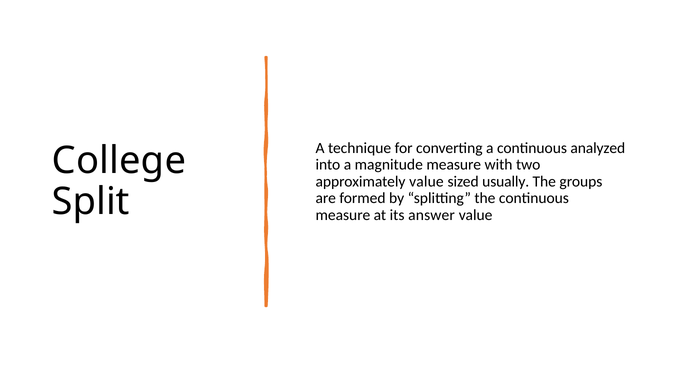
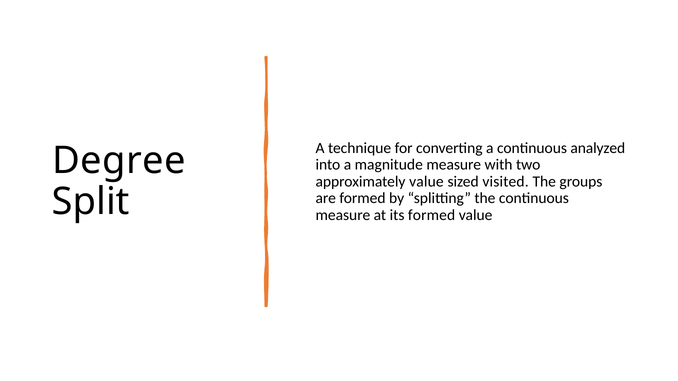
College: College -> Degree
usually: usually -> visited
its answer: answer -> formed
